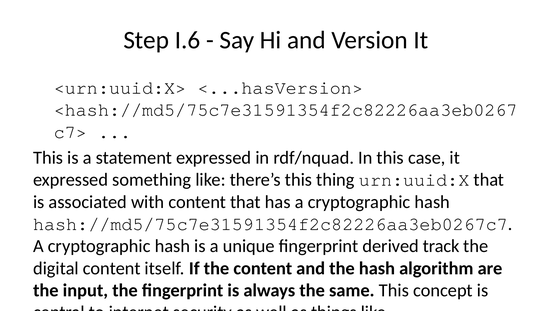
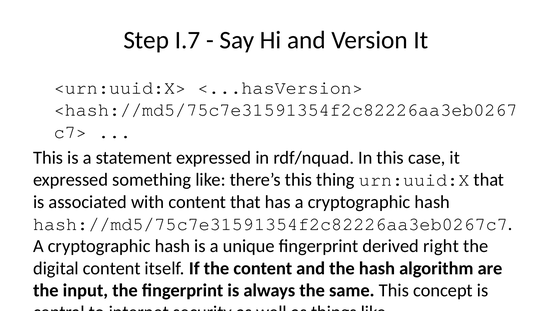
I.6: I.6 -> I.7
track: track -> right
